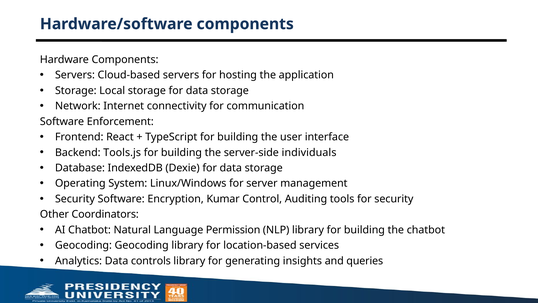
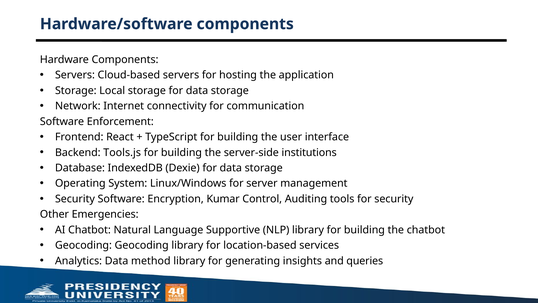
individuals: individuals -> institutions
Coordinators: Coordinators -> Emergencies
Permission: Permission -> Supportive
controls: controls -> method
